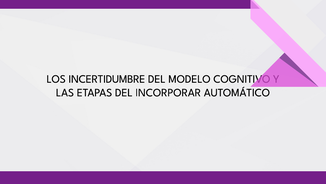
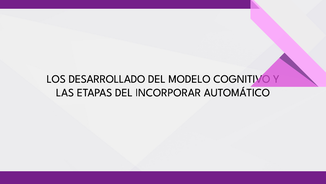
INCERTIDUMBRE: INCERTIDUMBRE -> DESARROLLADO
